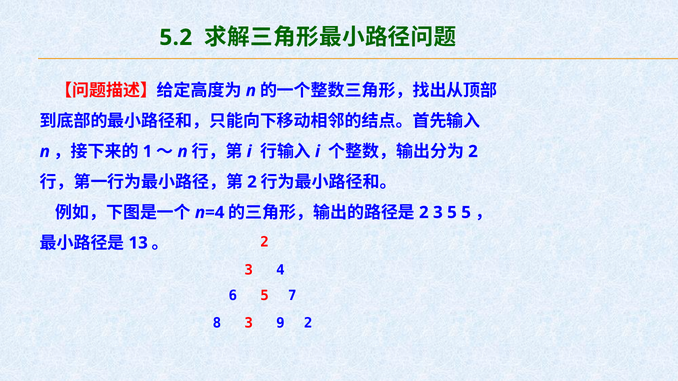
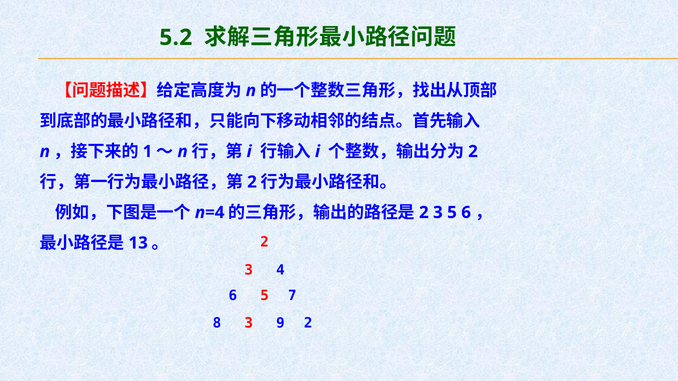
5 5: 5 -> 6
